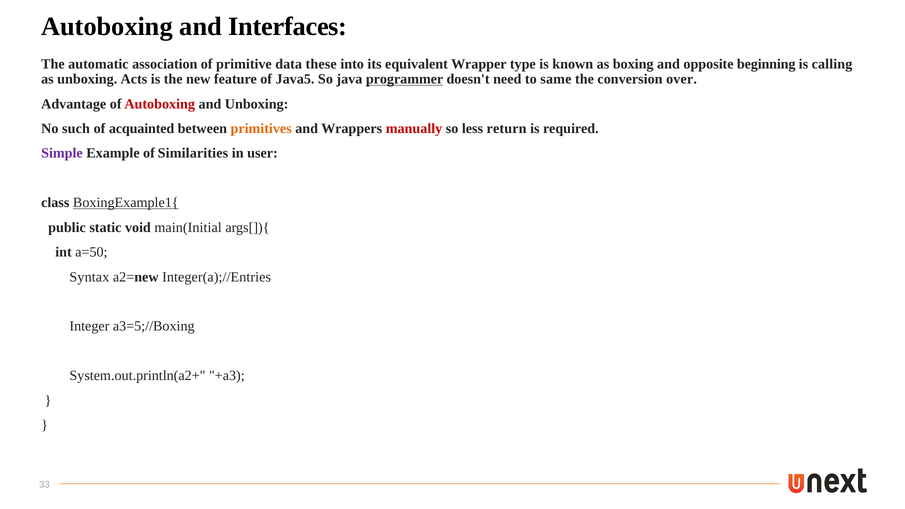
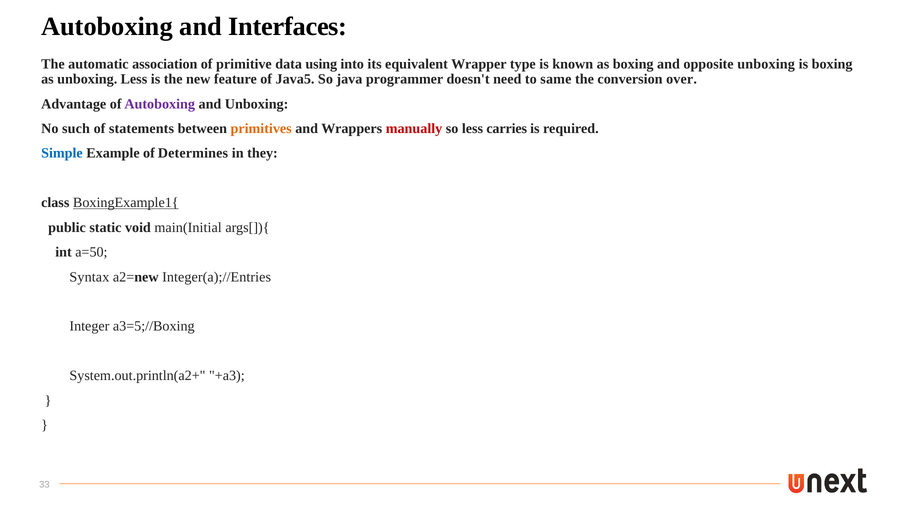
these: these -> using
opposite beginning: beginning -> unboxing
is calling: calling -> boxing
unboxing Acts: Acts -> Less
programmer underline: present -> none
Autoboxing at (160, 104) colour: red -> purple
acquainted: acquainted -> statements
return: return -> carries
Simple colour: purple -> blue
Similarities: Similarities -> Determines
user: user -> they
